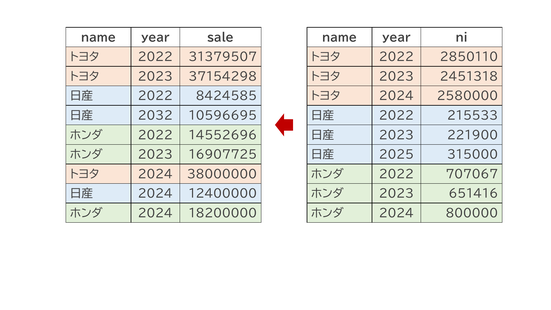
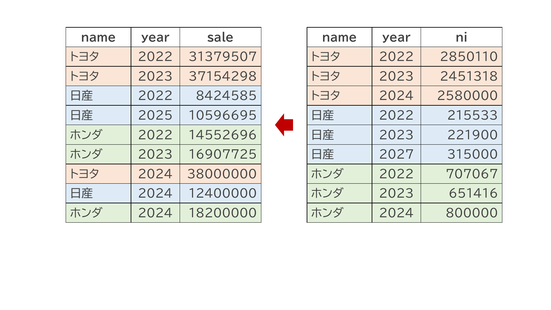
2032: 2032 -> 2025
2025: 2025 -> 2027
